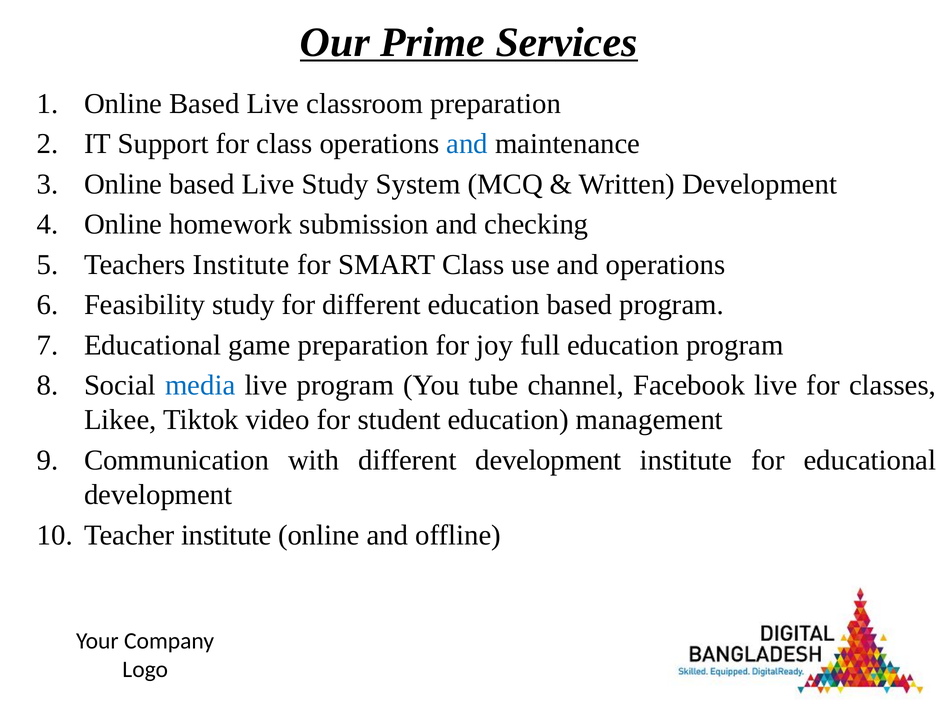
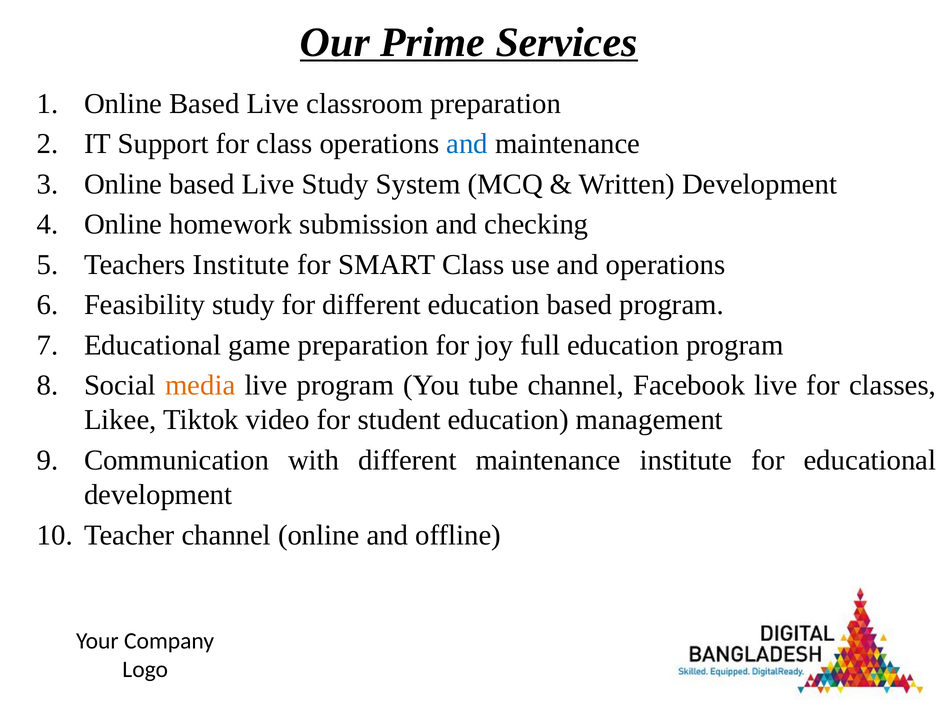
media colour: blue -> orange
different development: development -> maintenance
Teacher institute: institute -> channel
